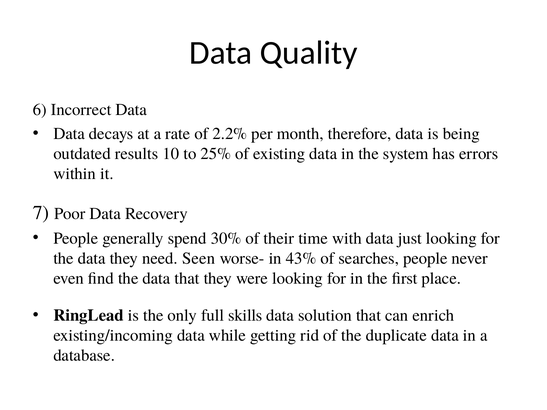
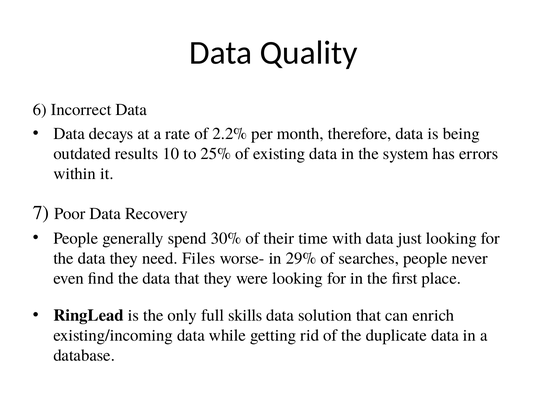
Seen: Seen -> Files
43%: 43% -> 29%
